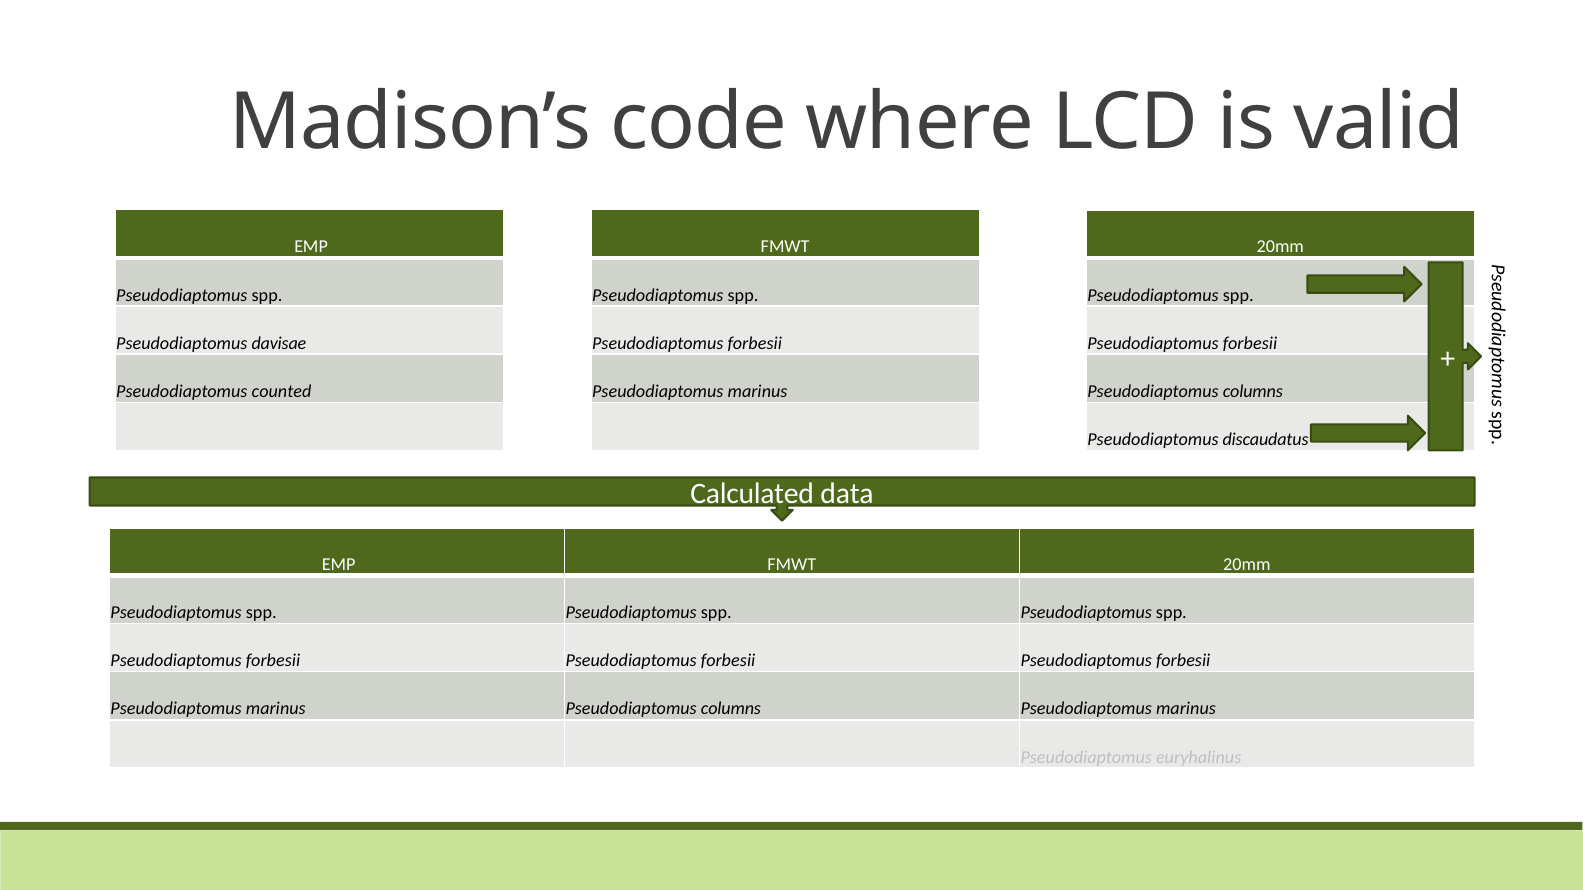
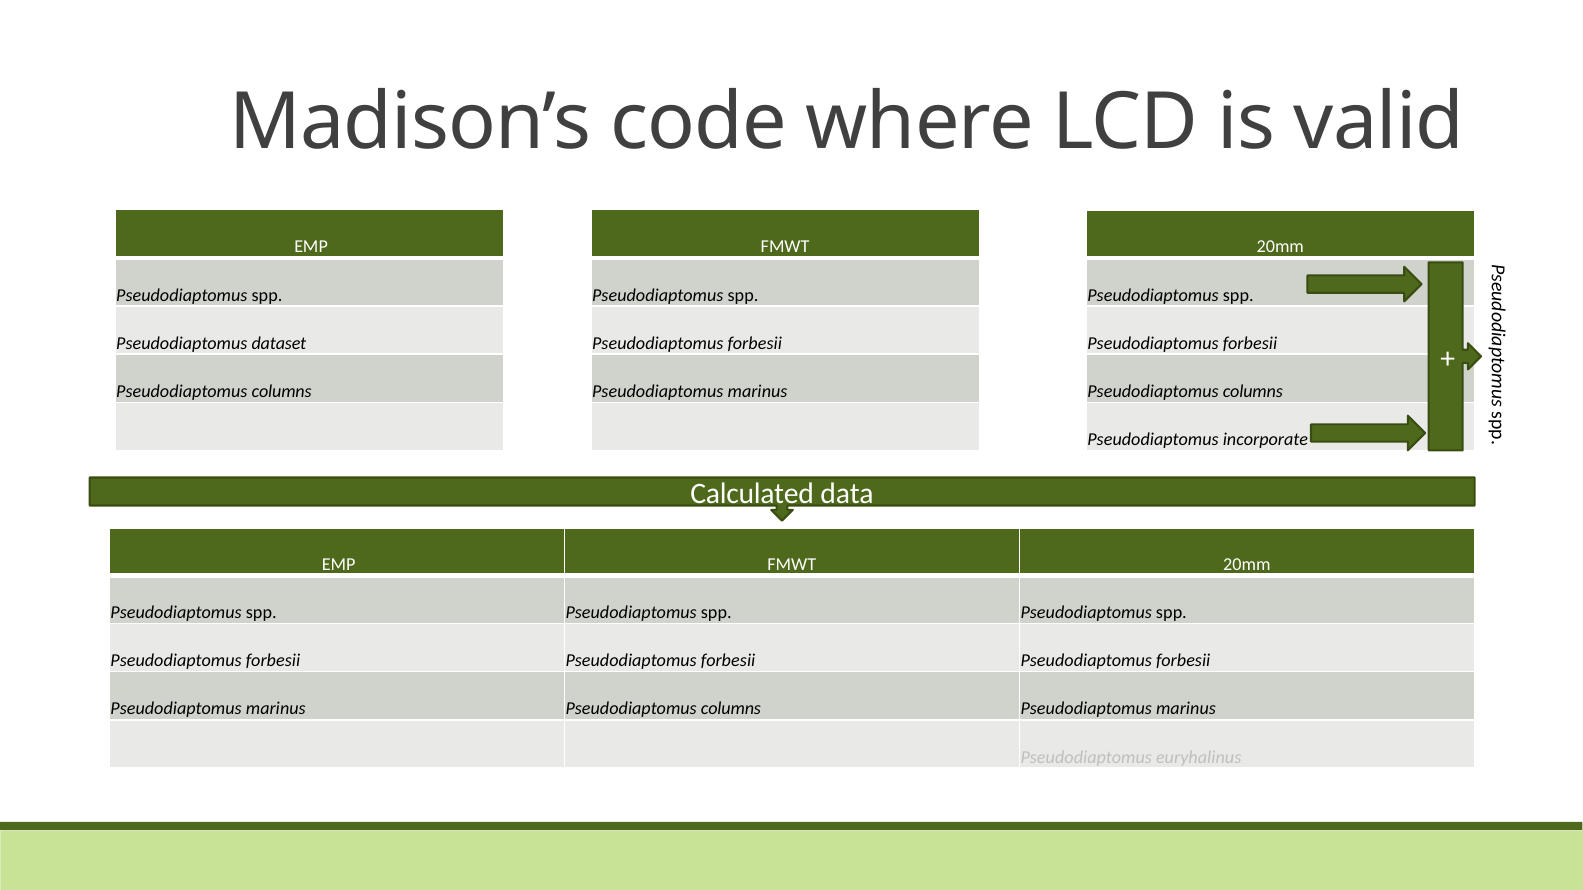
davisae: davisae -> dataset
counted at (282, 392): counted -> columns
discaudatus: discaudatus -> incorporate
